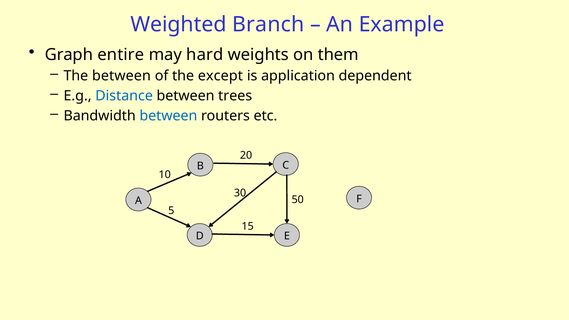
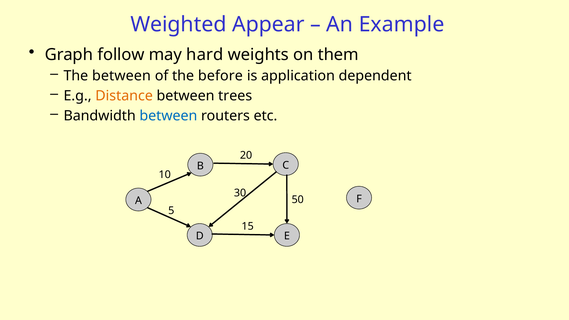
Branch: Branch -> Appear
entire: entire -> follow
except: except -> before
Distance colour: blue -> orange
